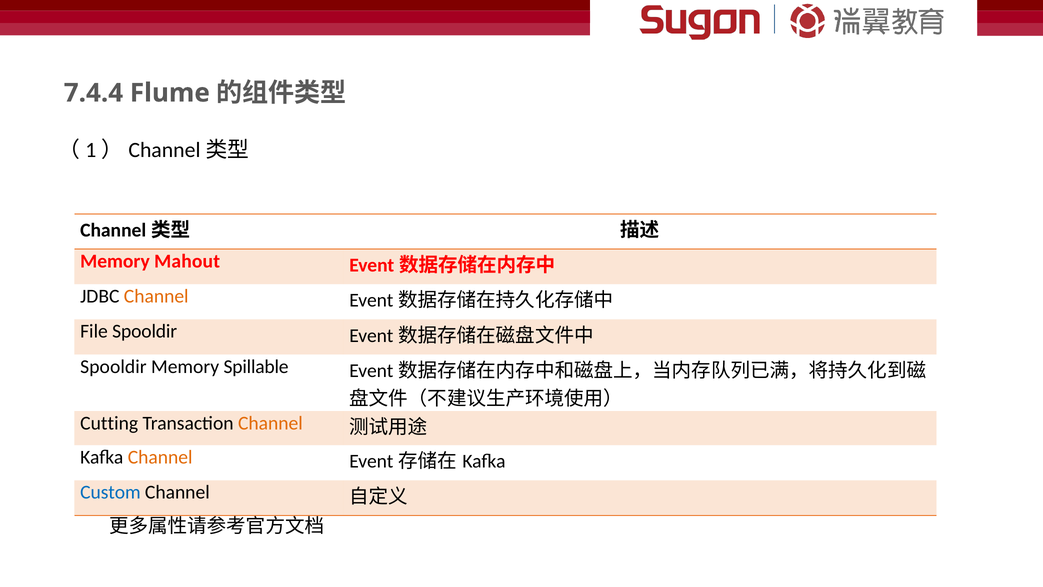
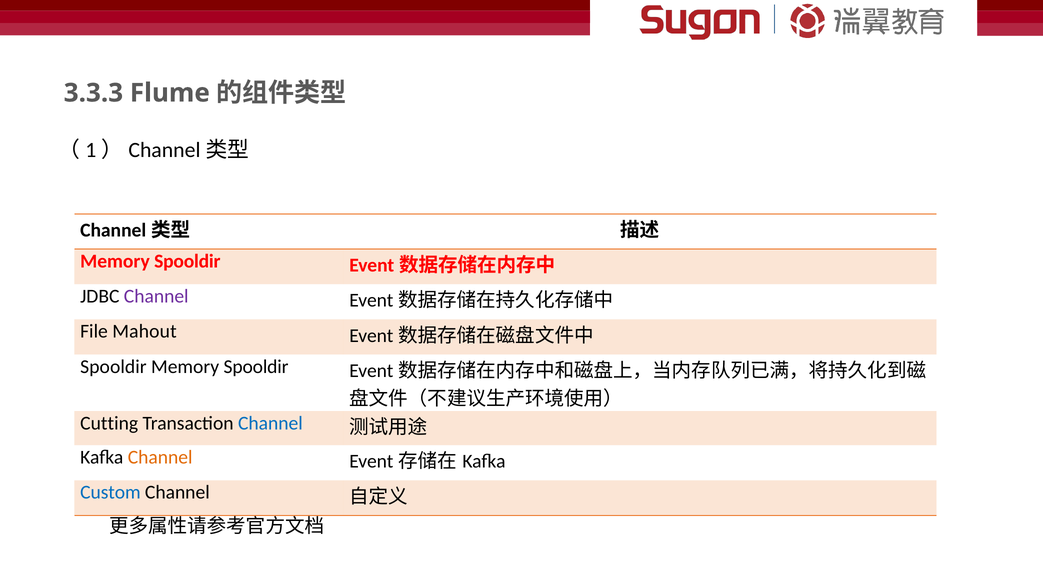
7.4.4: 7.4.4 -> 3.3.3
Mahout at (187, 261): Mahout -> Spooldir
Channel at (156, 296) colour: orange -> purple
File Spooldir: Spooldir -> Mahout
Spillable at (256, 366): Spillable -> Spooldir
Channel at (270, 423) colour: orange -> blue
